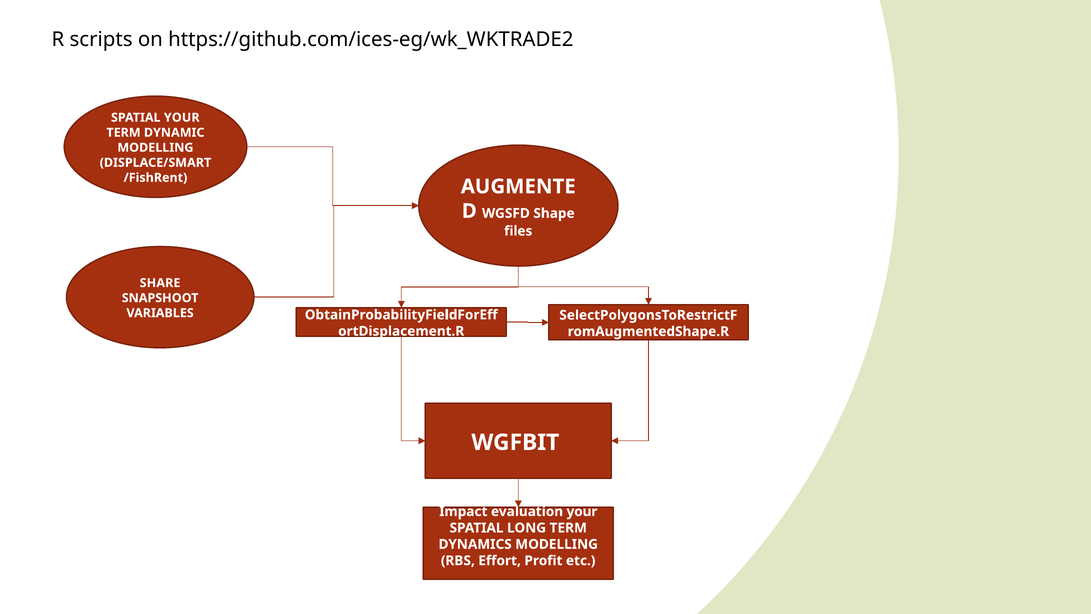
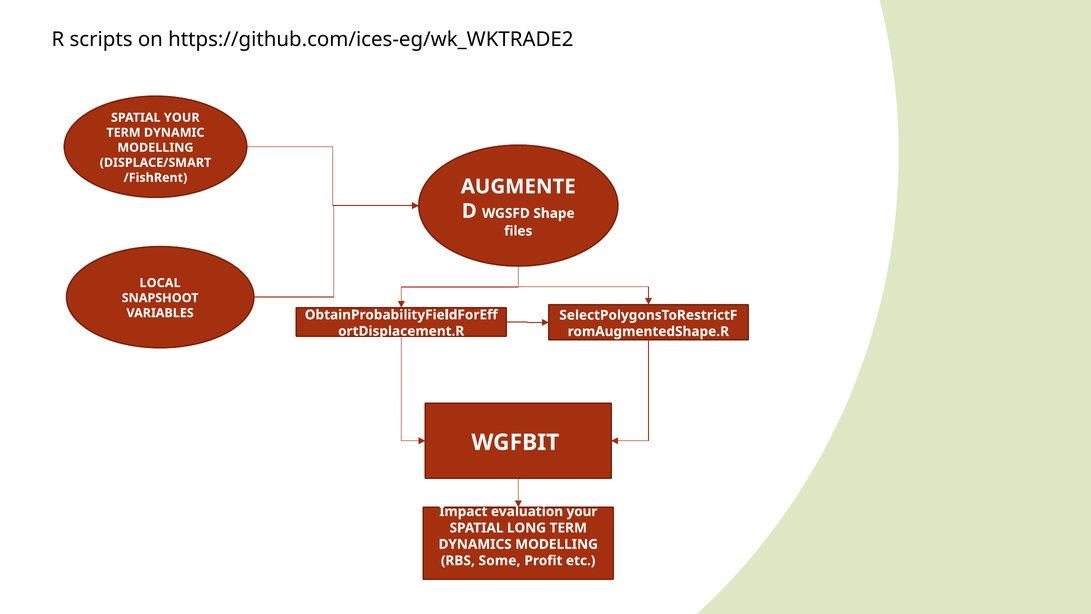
SHARE: SHARE -> LOCAL
Effort: Effort -> Some
